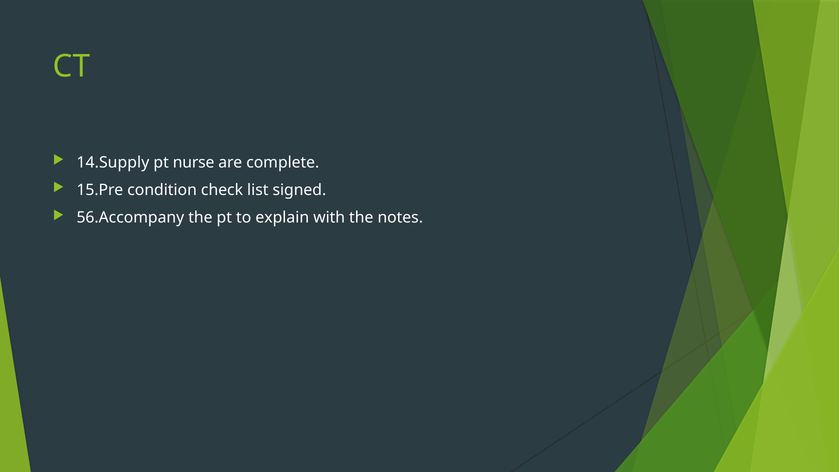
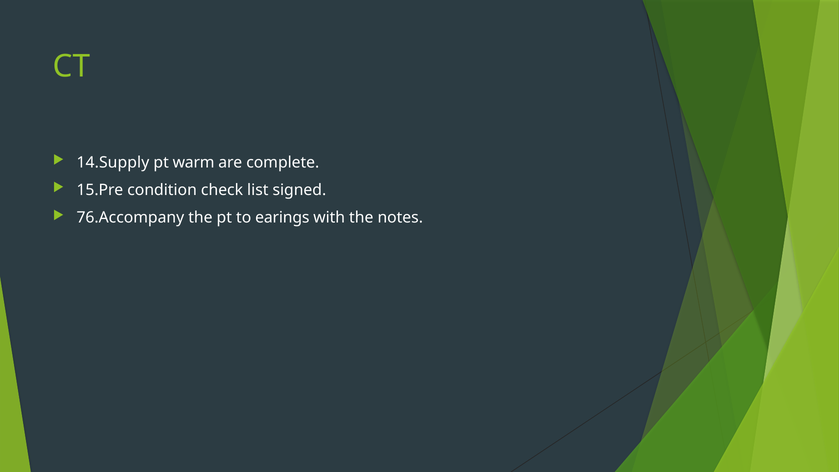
nurse: nurse -> warm
56.Accompany: 56.Accompany -> 76.Accompany
explain: explain -> earings
